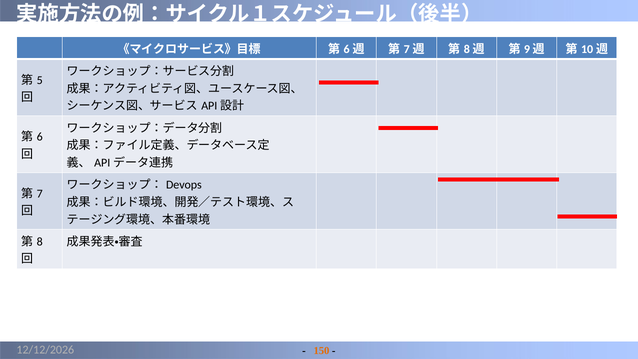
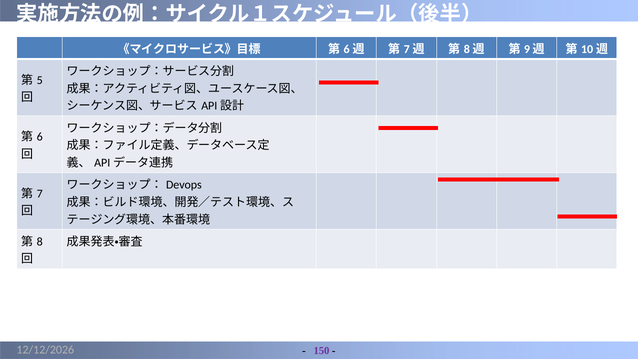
150 colour: orange -> purple
